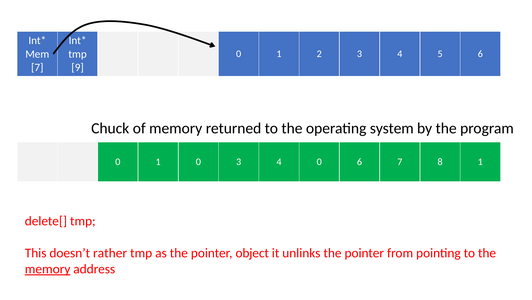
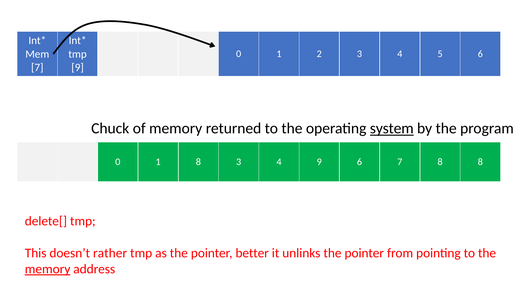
system underline: none -> present
1 0: 0 -> 8
4 0: 0 -> 9
8 1: 1 -> 8
object: object -> better
